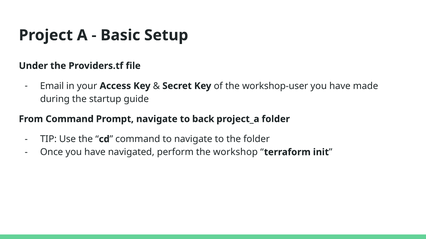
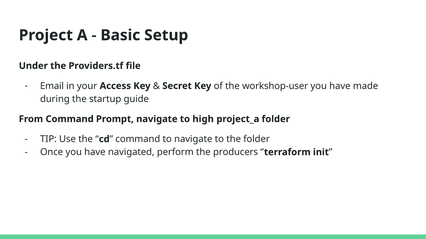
back: back -> high
workshop: workshop -> producers
